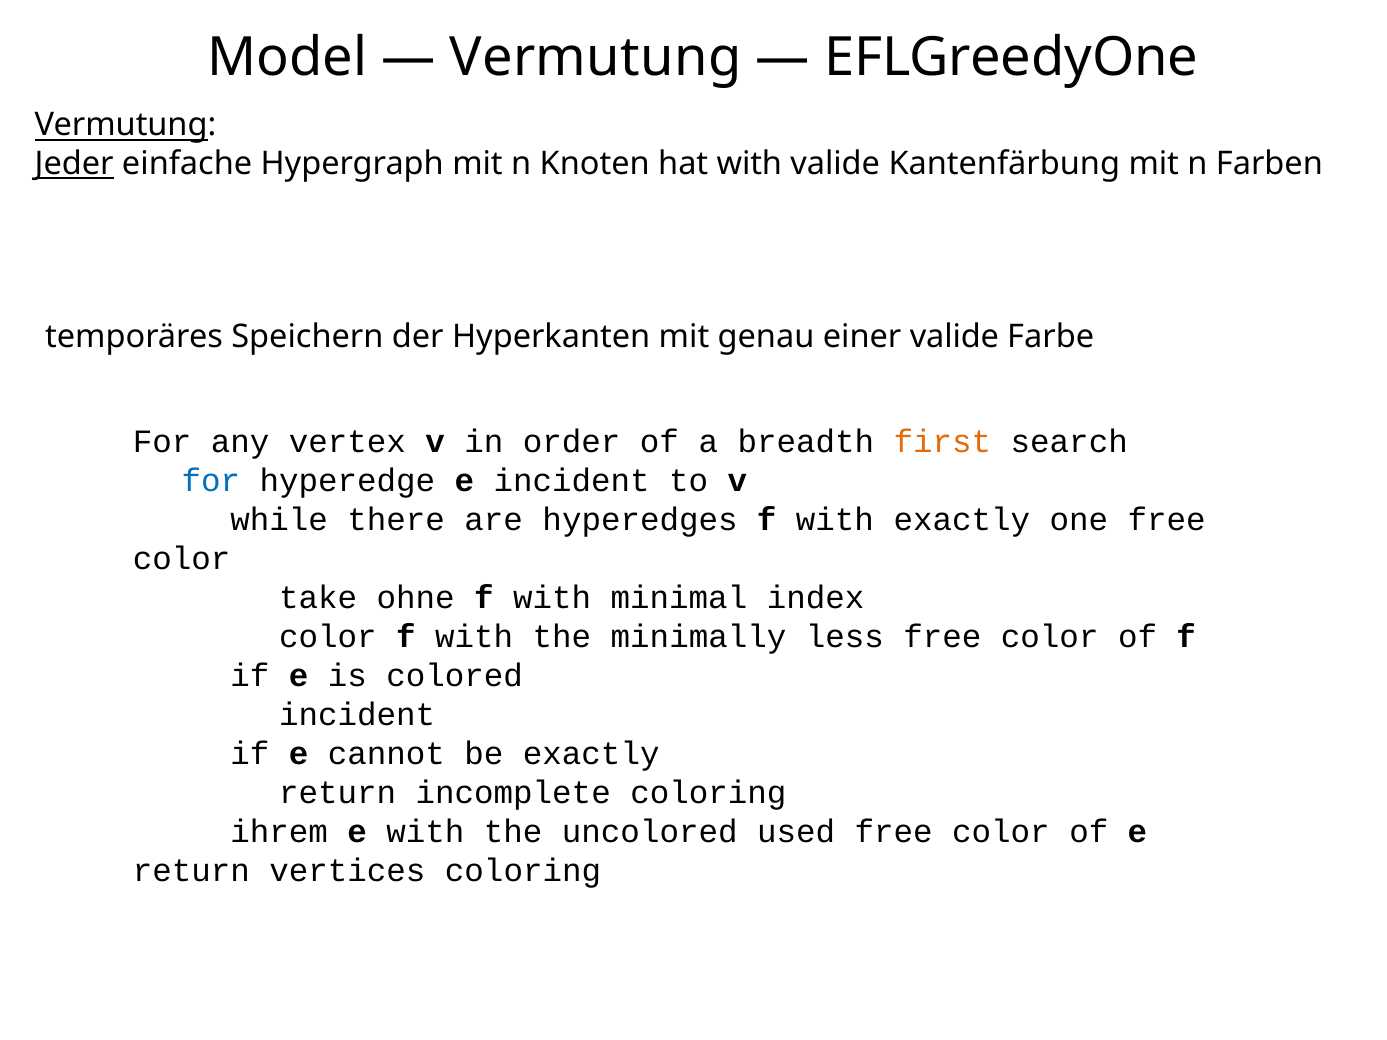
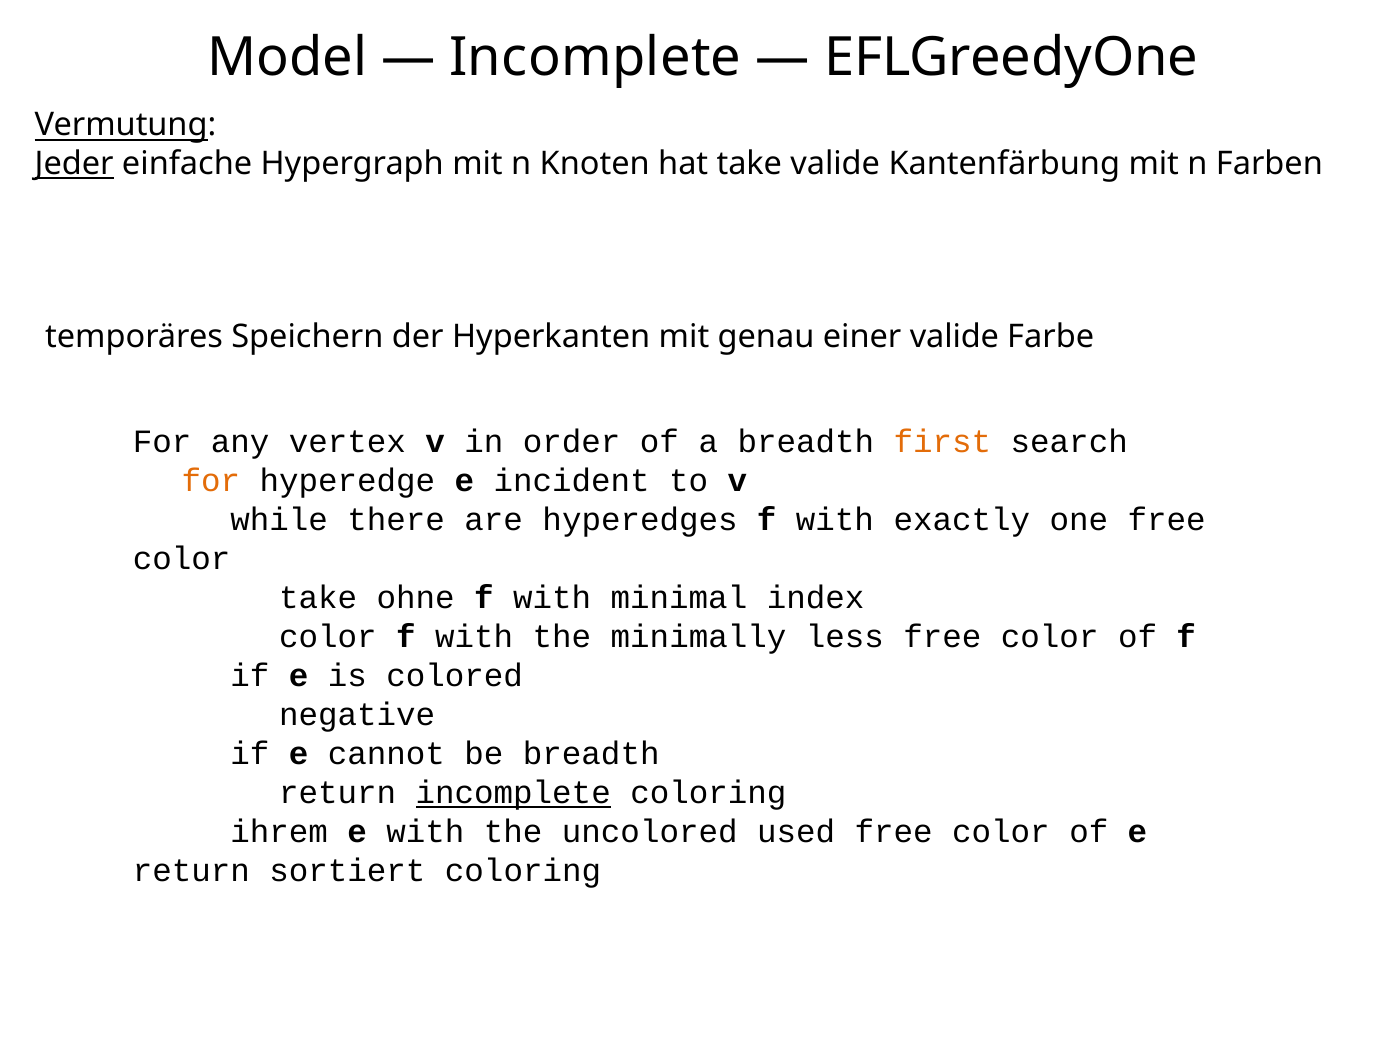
Vermutung at (595, 58): Vermutung -> Incomplete
hat with: with -> take
for at (211, 481) colour: blue -> orange
incident at (357, 715): incident -> negative
be exactly: exactly -> breadth
incomplete at (513, 793) underline: none -> present
vertices: vertices -> sortiert
